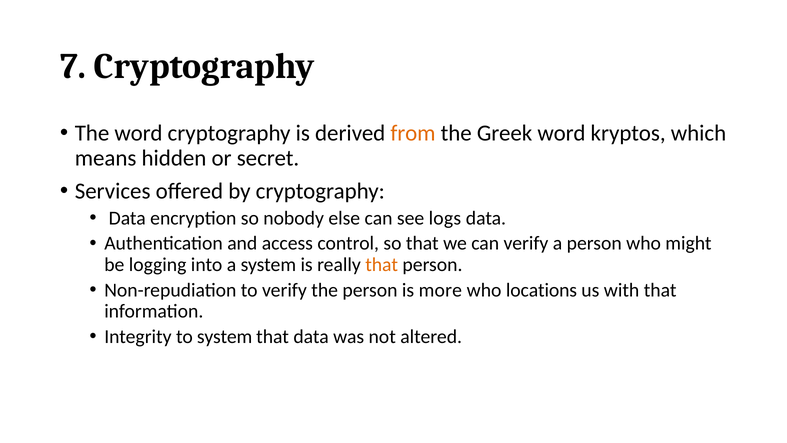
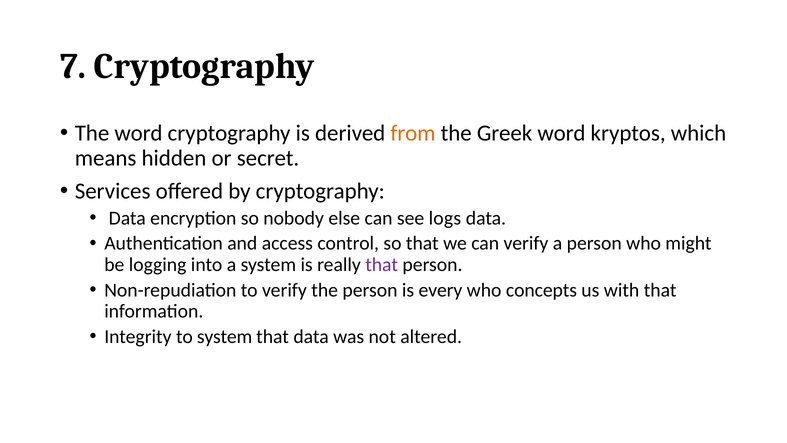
that at (382, 265) colour: orange -> purple
more: more -> every
locations: locations -> concepts
